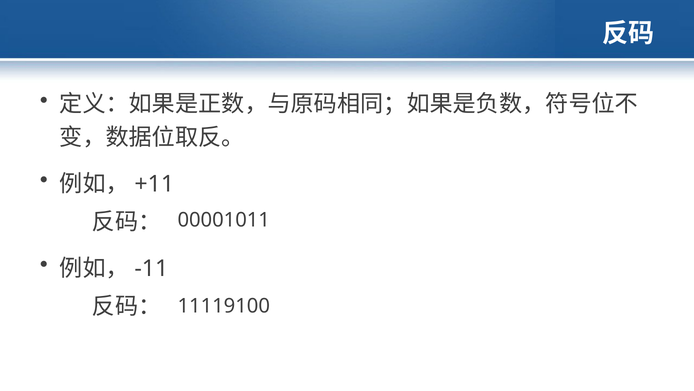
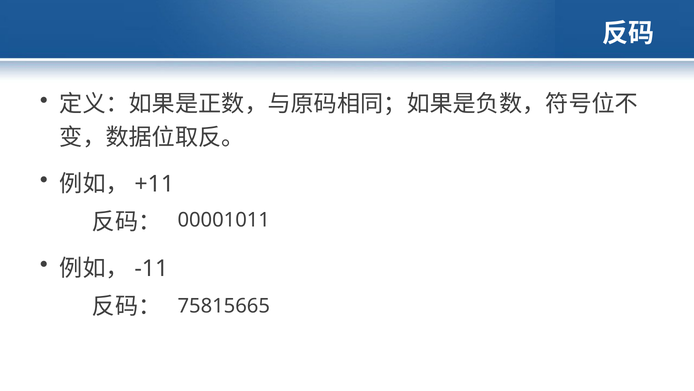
11119100: 11119100 -> 75815665
